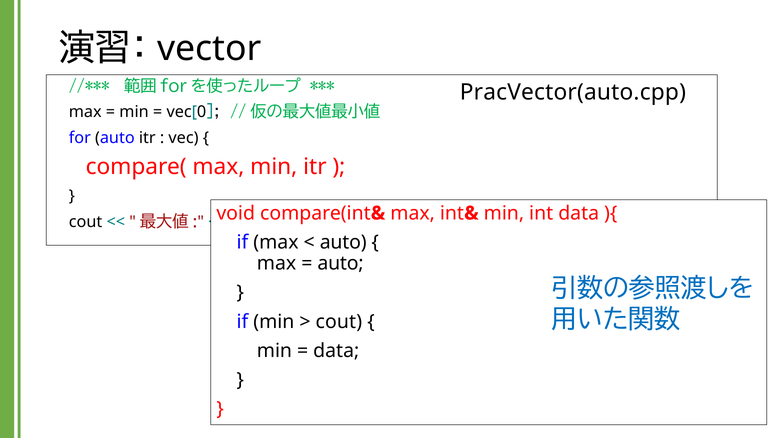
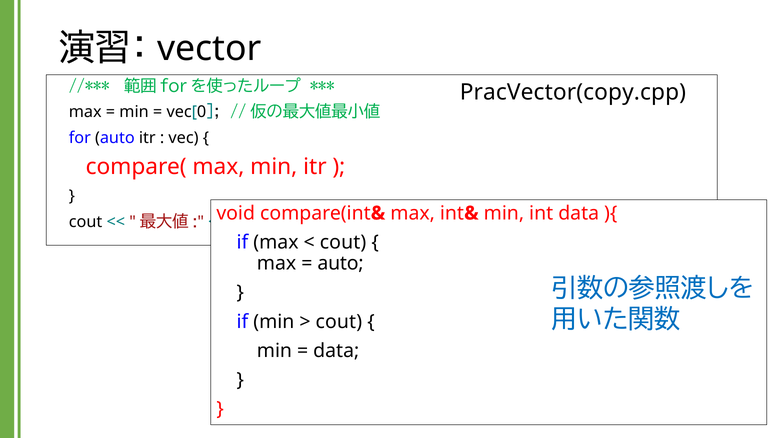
PracVector(auto.cpp: PracVector(auto.cpp -> PracVector(copy.cpp
auto at (343, 242): auto -> cout
